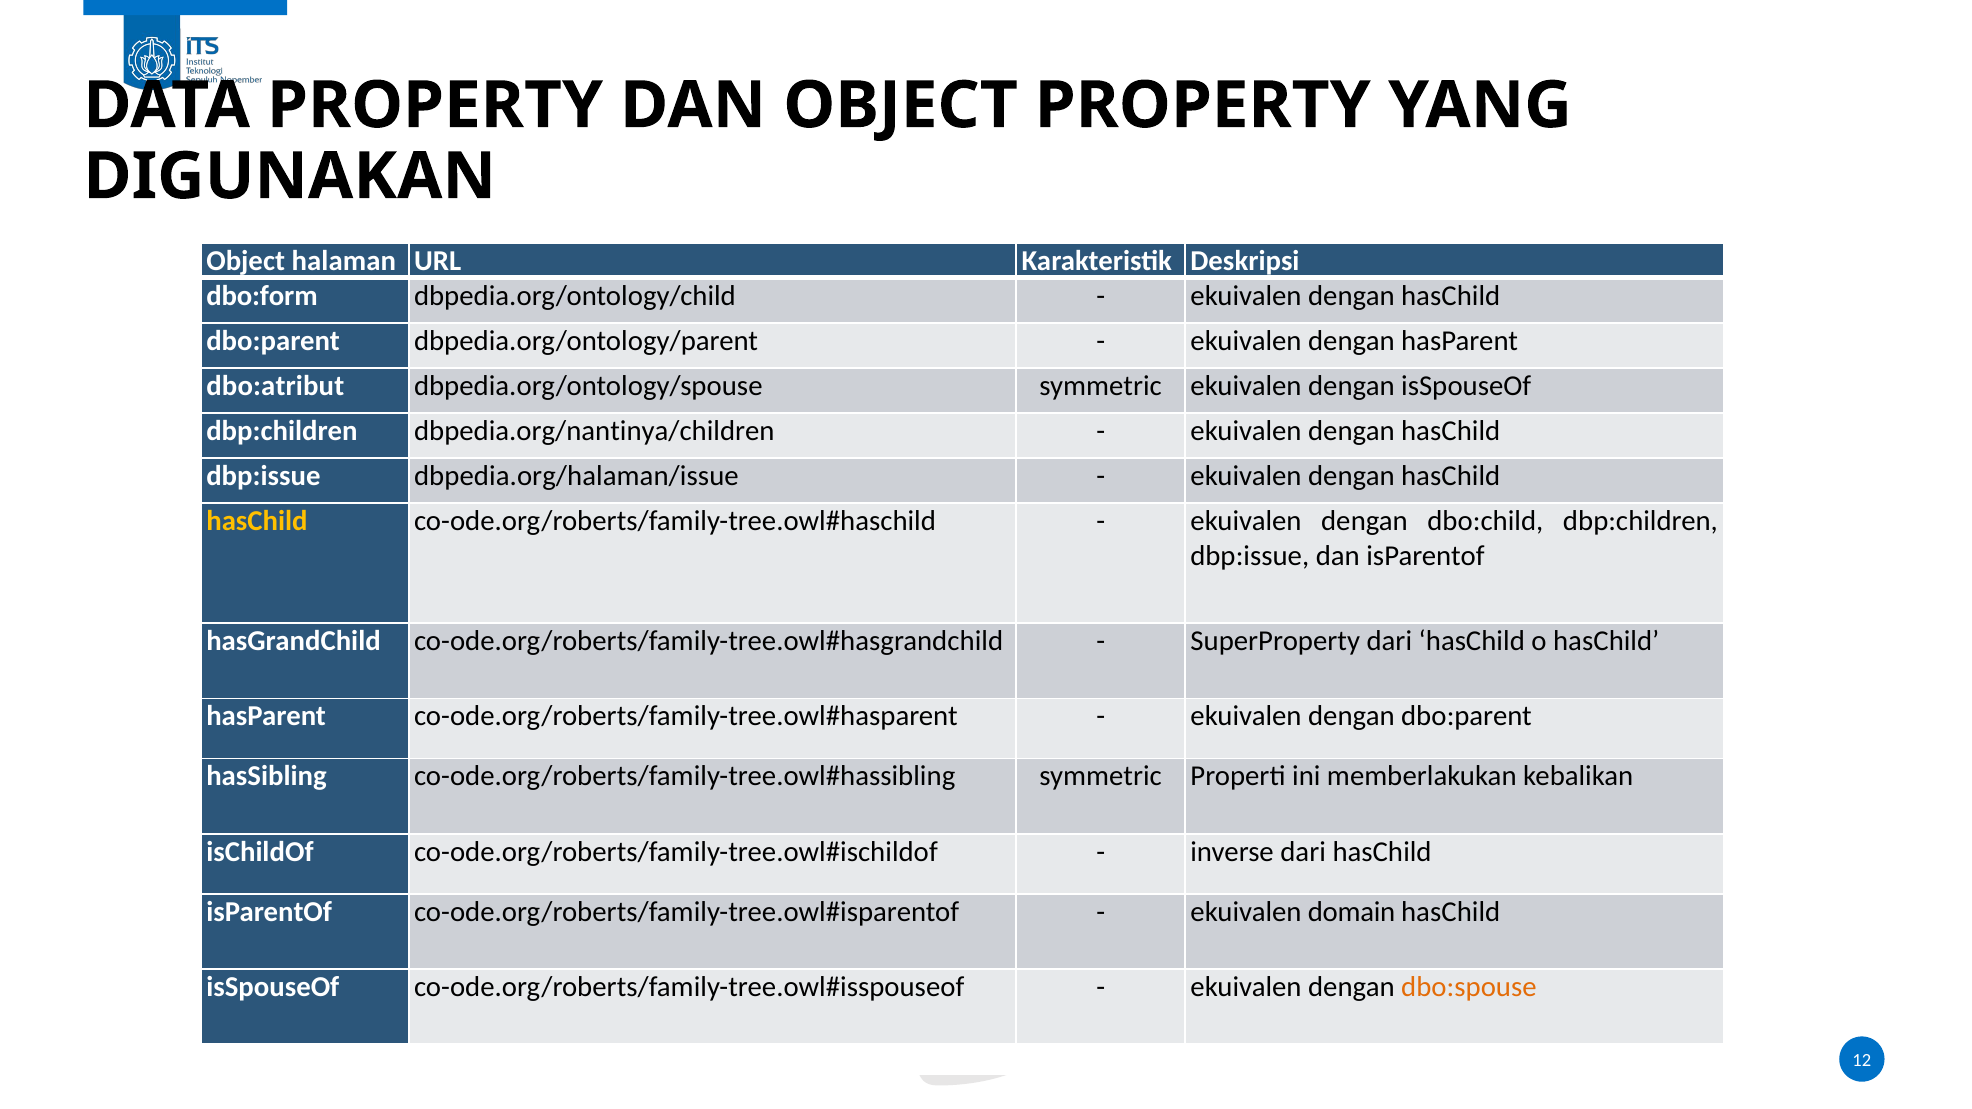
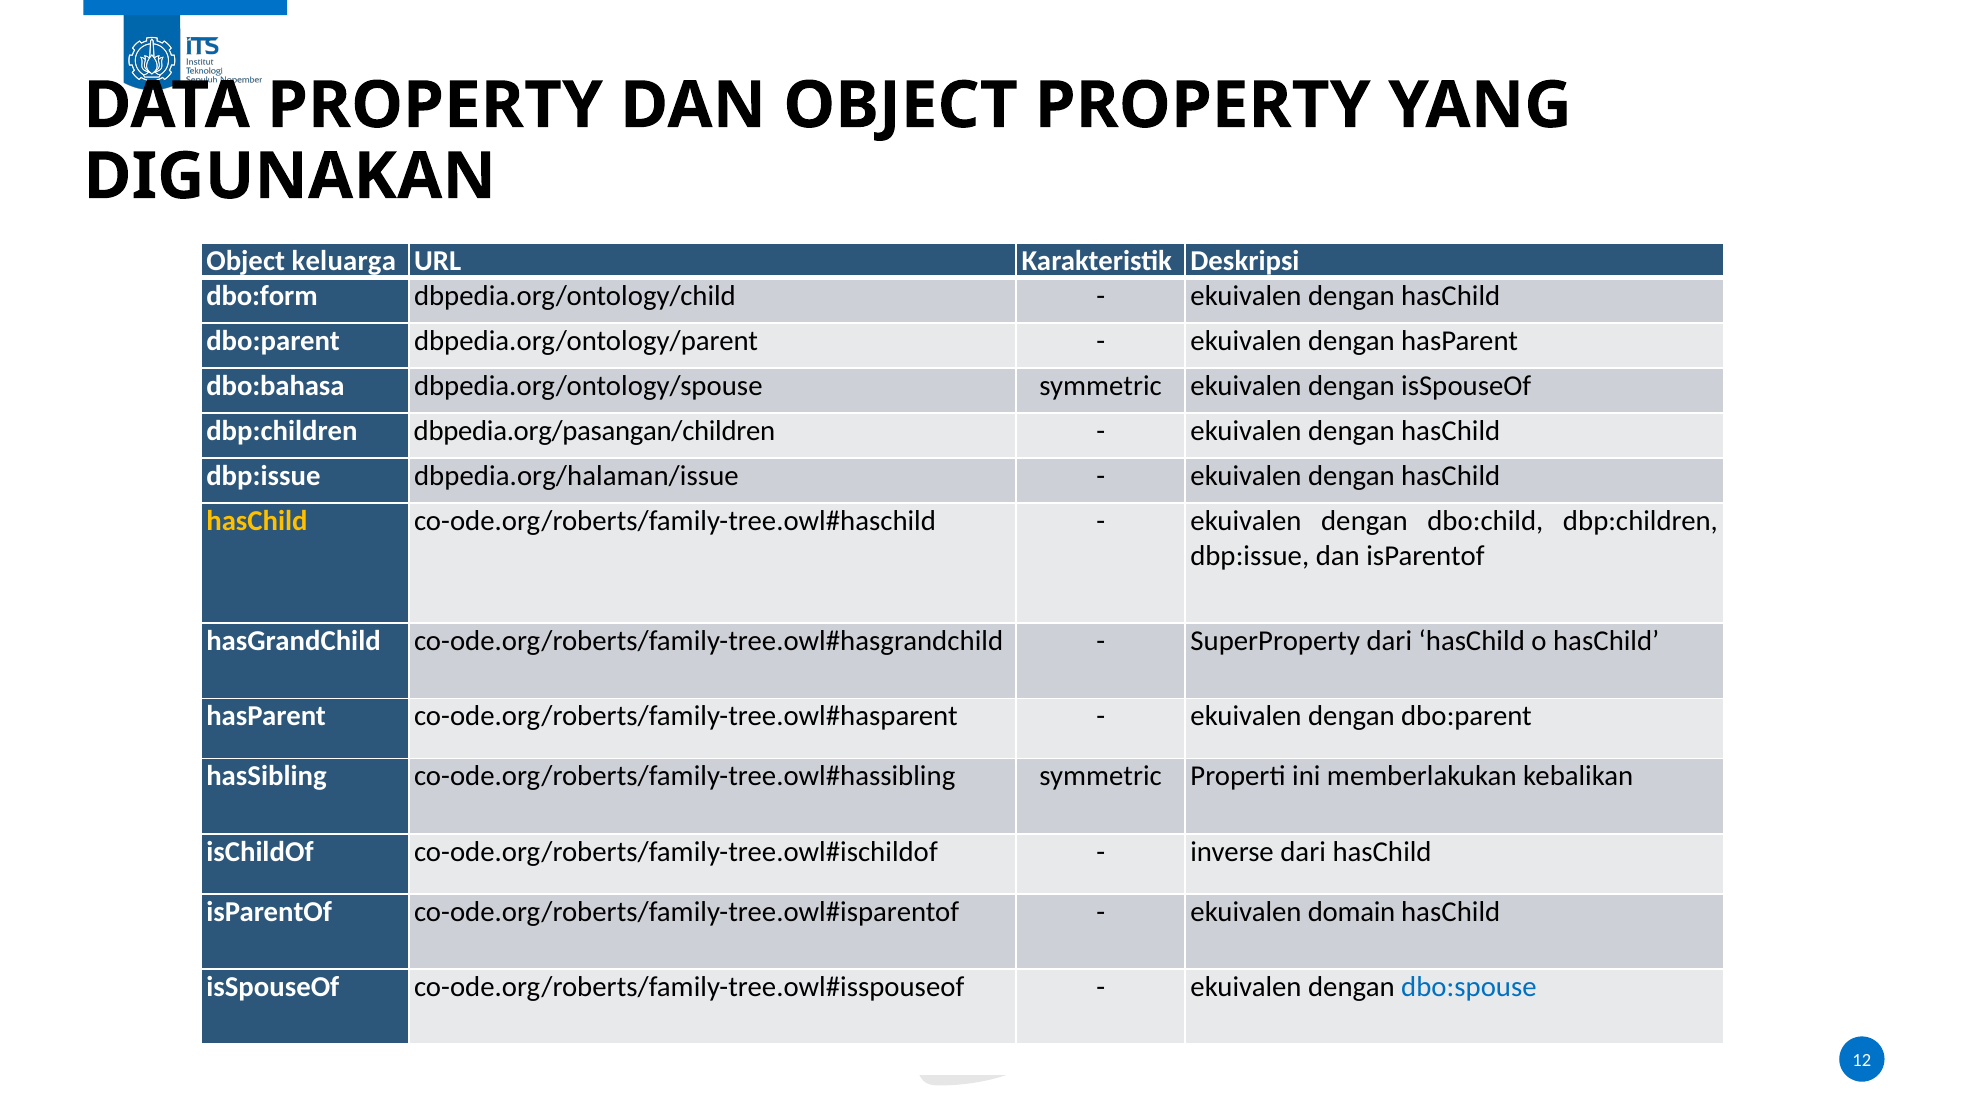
halaman: halaman -> keluarga
dbo:atribut: dbo:atribut -> dbo:bahasa
dbpedia.org/nantinya/children: dbpedia.org/nantinya/children -> dbpedia.org/pasangan/children
dbo:spouse colour: orange -> blue
